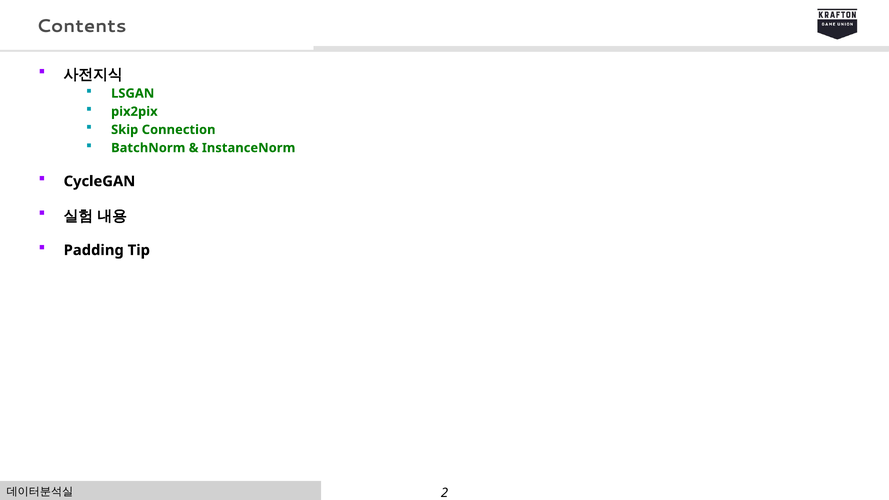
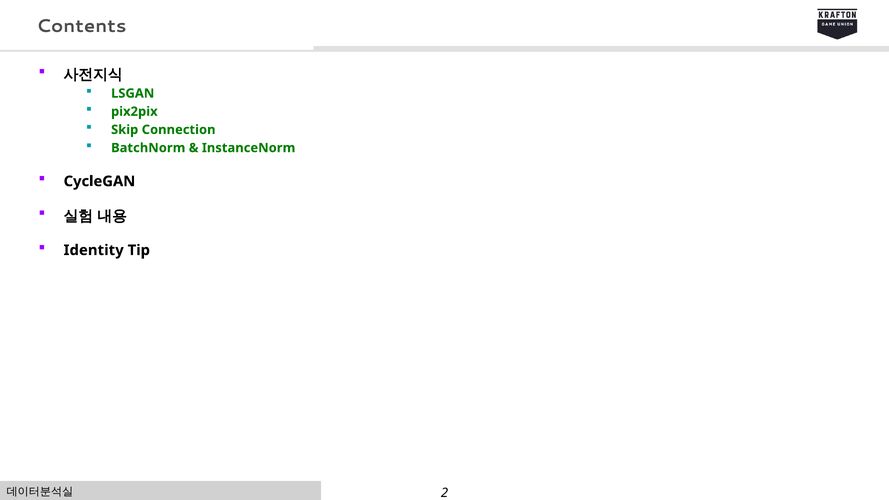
Padding: Padding -> Identity
